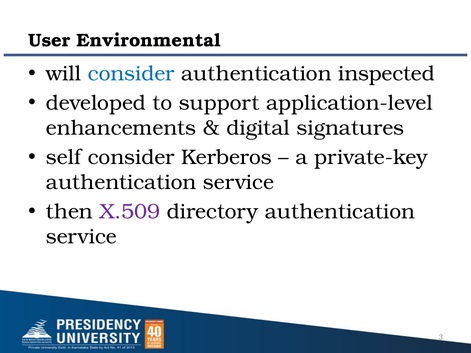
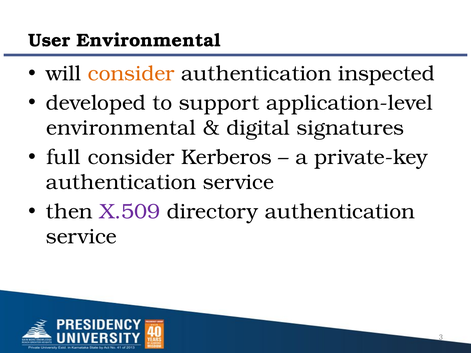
consider at (131, 74) colour: blue -> orange
enhancements at (121, 128): enhancements -> environmental
self: self -> full
